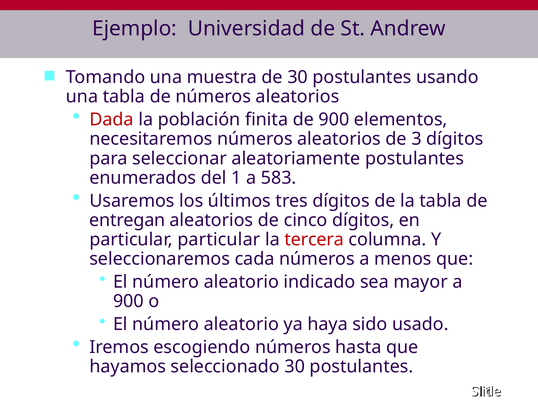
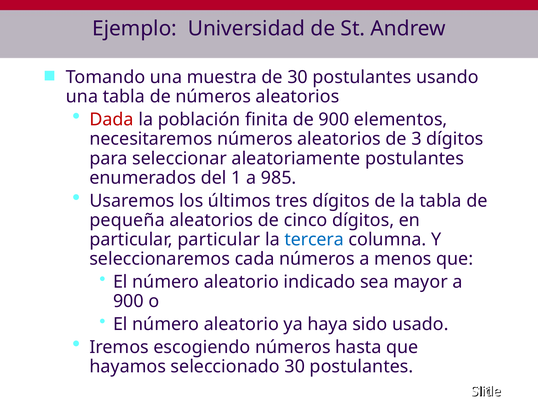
583: 583 -> 985
entregan: entregan -> pequeña
tercera colour: red -> blue
